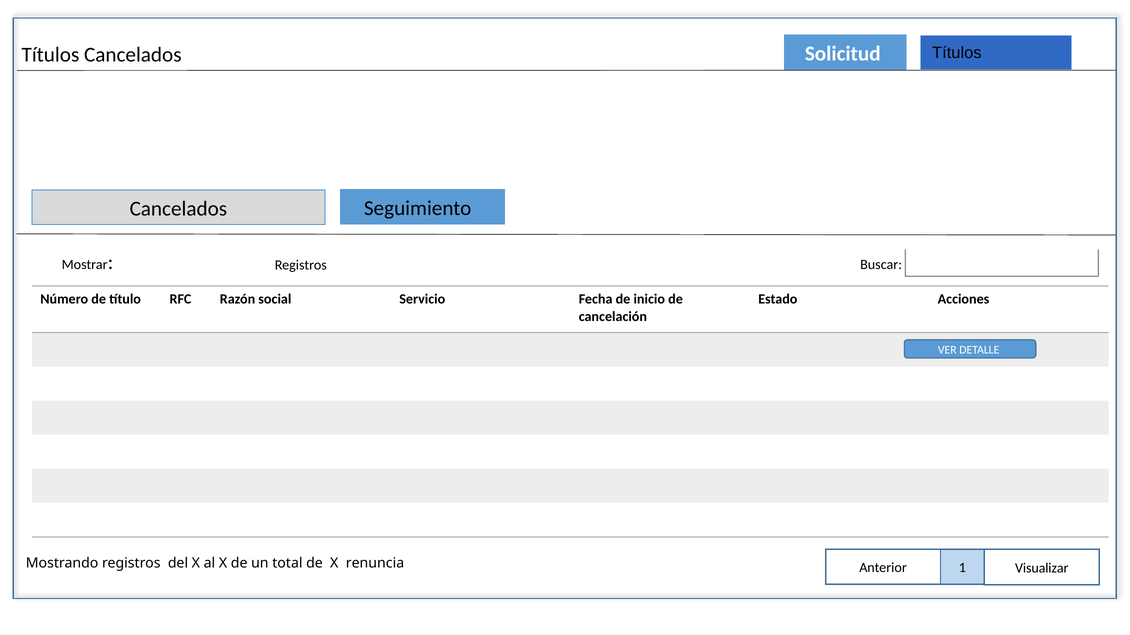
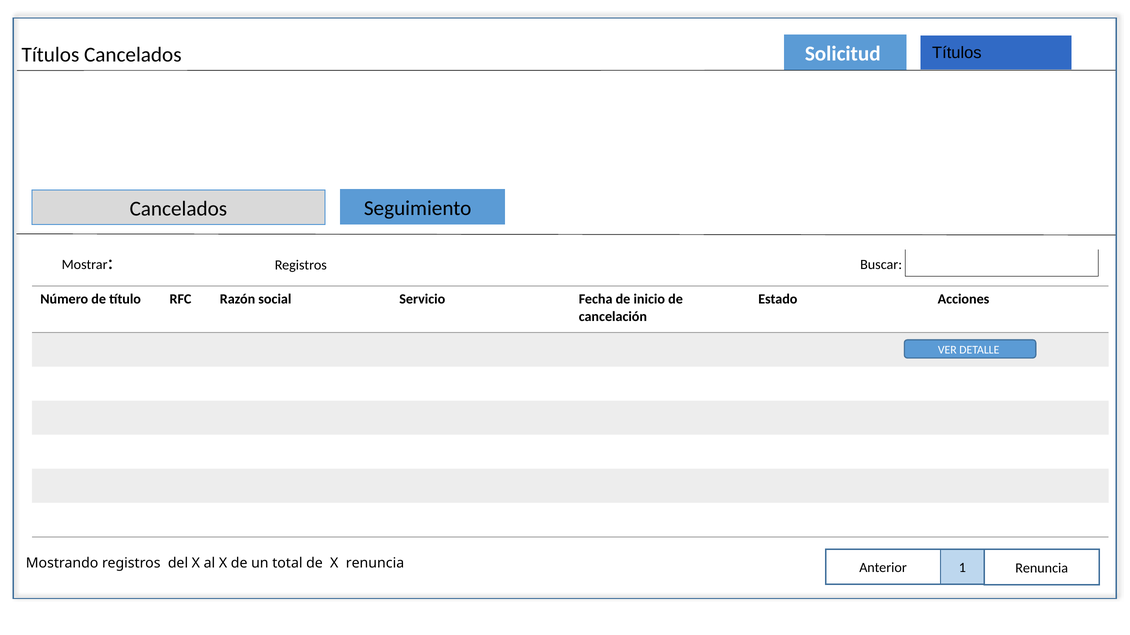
Visualizar at (1042, 569): Visualizar -> Renuncia
